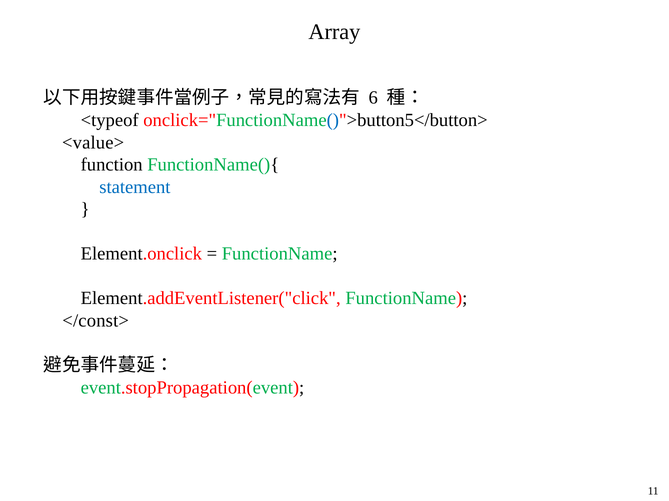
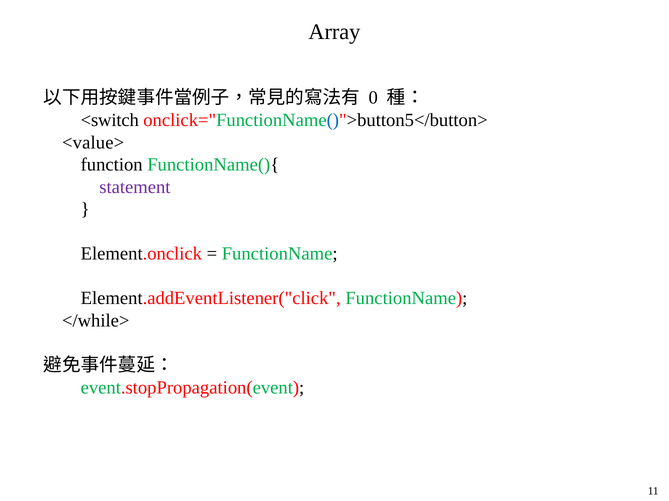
6: 6 -> 0
<typeof: <typeof -> <switch
statement colour: blue -> purple
</const>: </const> -> </while>
